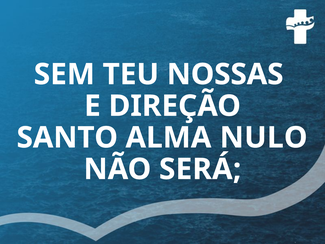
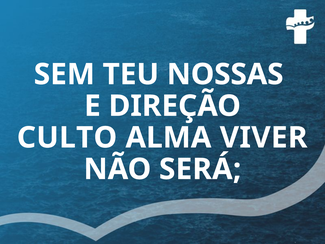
SANTO: SANTO -> CULTO
NULO: NULO -> VIVER
